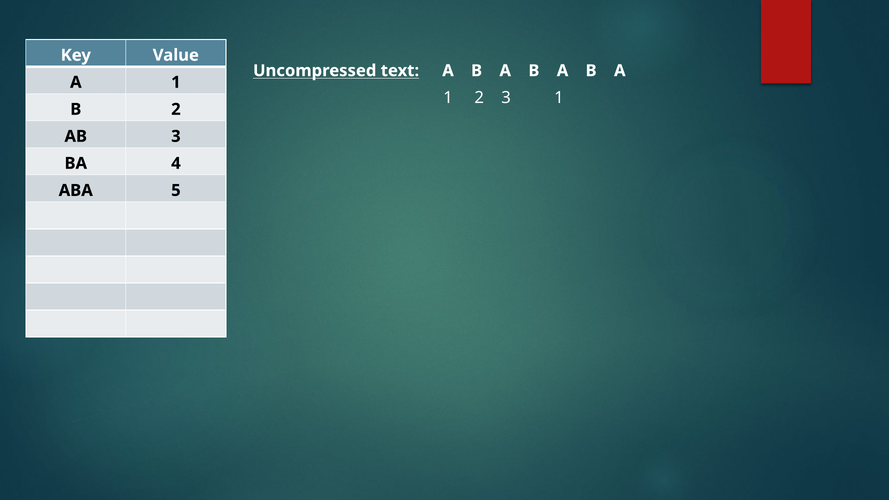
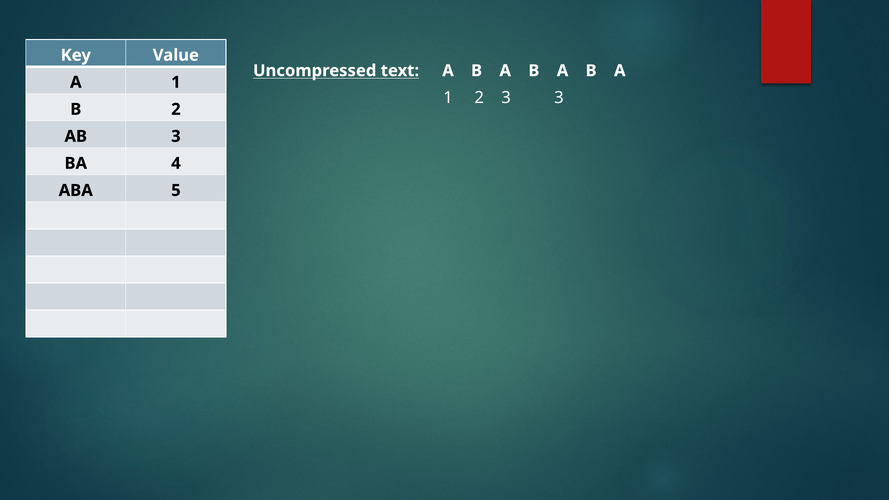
3 1: 1 -> 3
